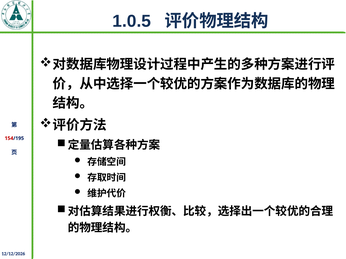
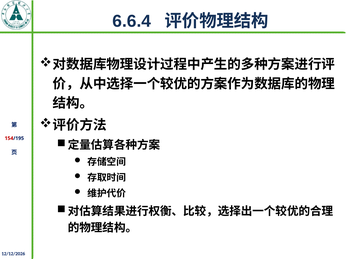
1.0.5: 1.0.5 -> 6.6.4
